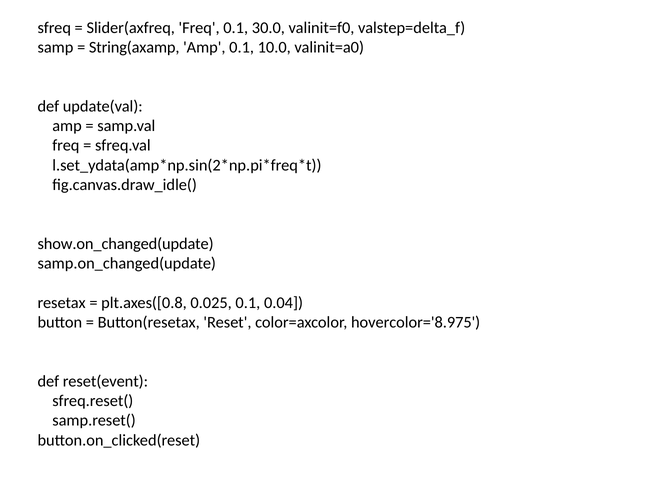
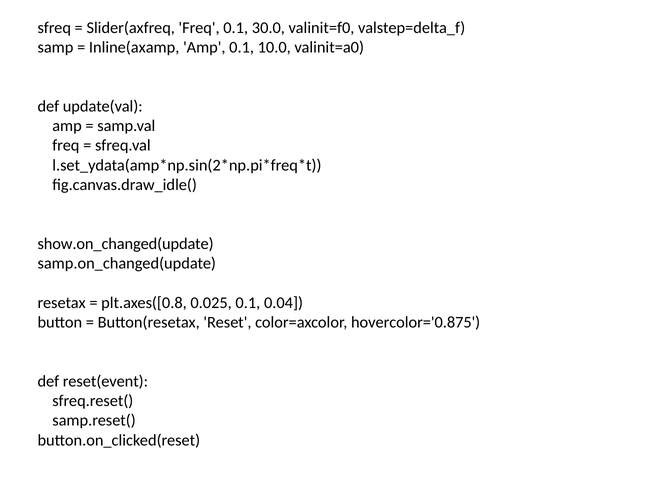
String(axamp: String(axamp -> Inline(axamp
hovercolor='8.975: hovercolor='8.975 -> hovercolor='0.875
